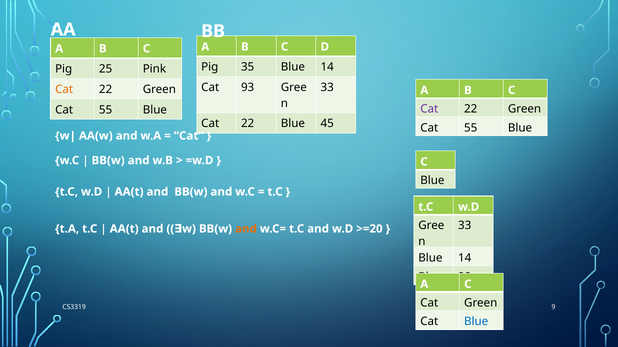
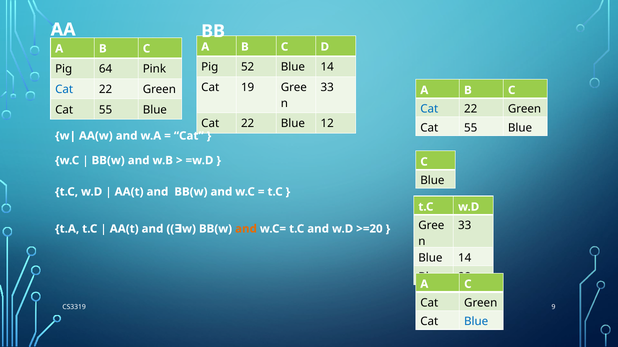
35: 35 -> 52
25: 25 -> 64
93: 93 -> 19
Cat at (64, 90) colour: orange -> blue
Cat at (429, 109) colour: purple -> blue
45: 45 -> 12
